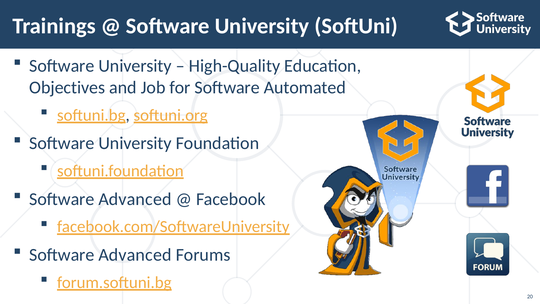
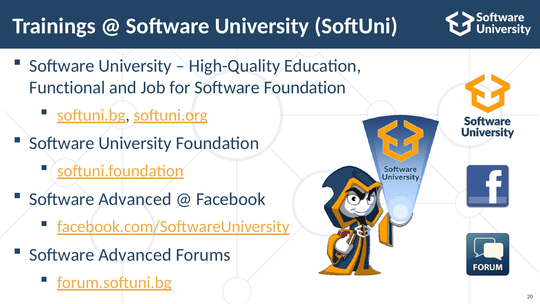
Objectives: Objectives -> Functional
Software Automated: Automated -> Foundation
